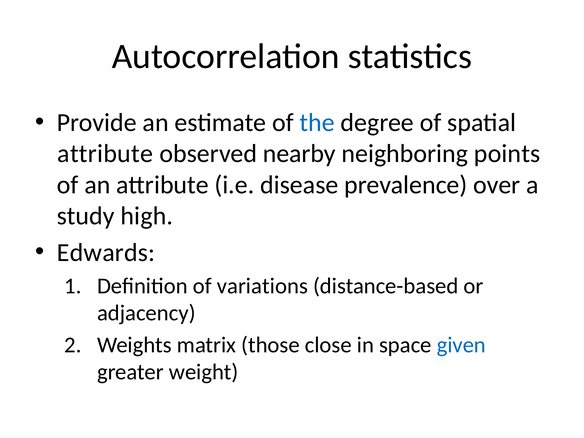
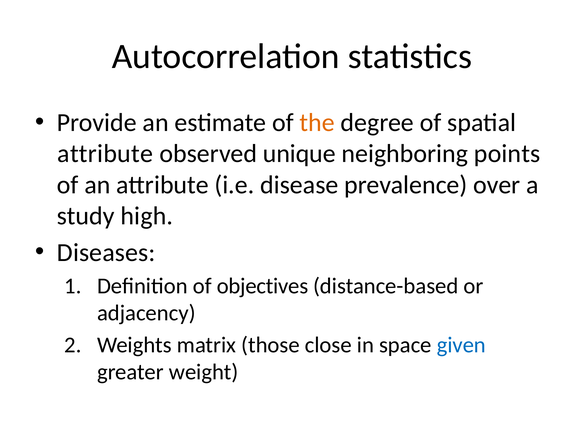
the colour: blue -> orange
nearby: nearby -> unique
Edwards: Edwards -> Diseases
variations: variations -> objectives
